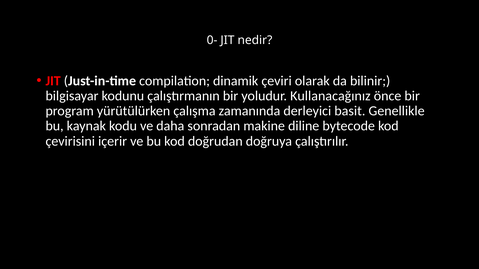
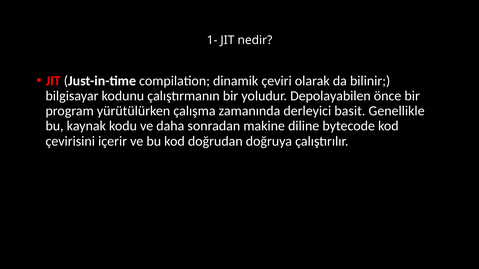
0-: 0- -> 1-
Kullanacağınız: Kullanacağınız -> Depolayabilen
